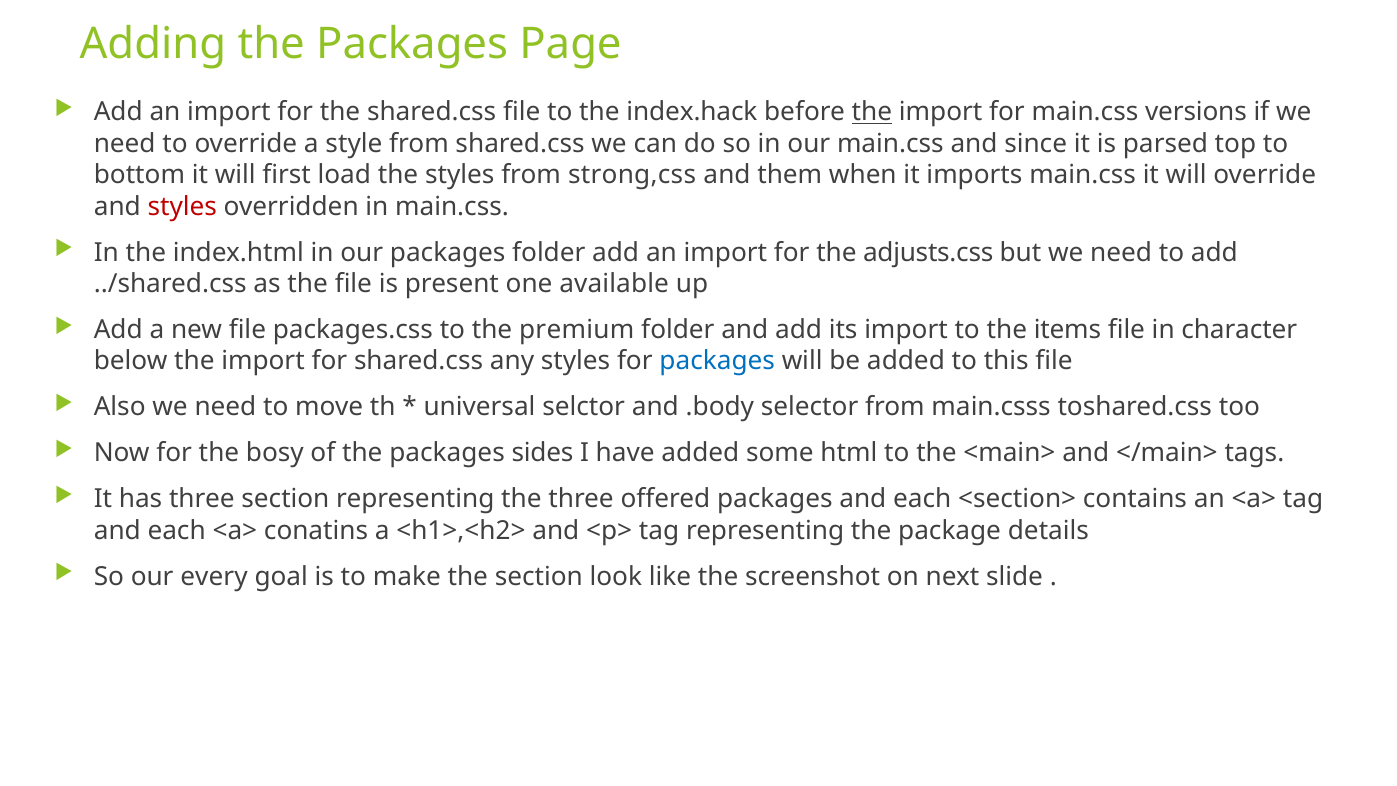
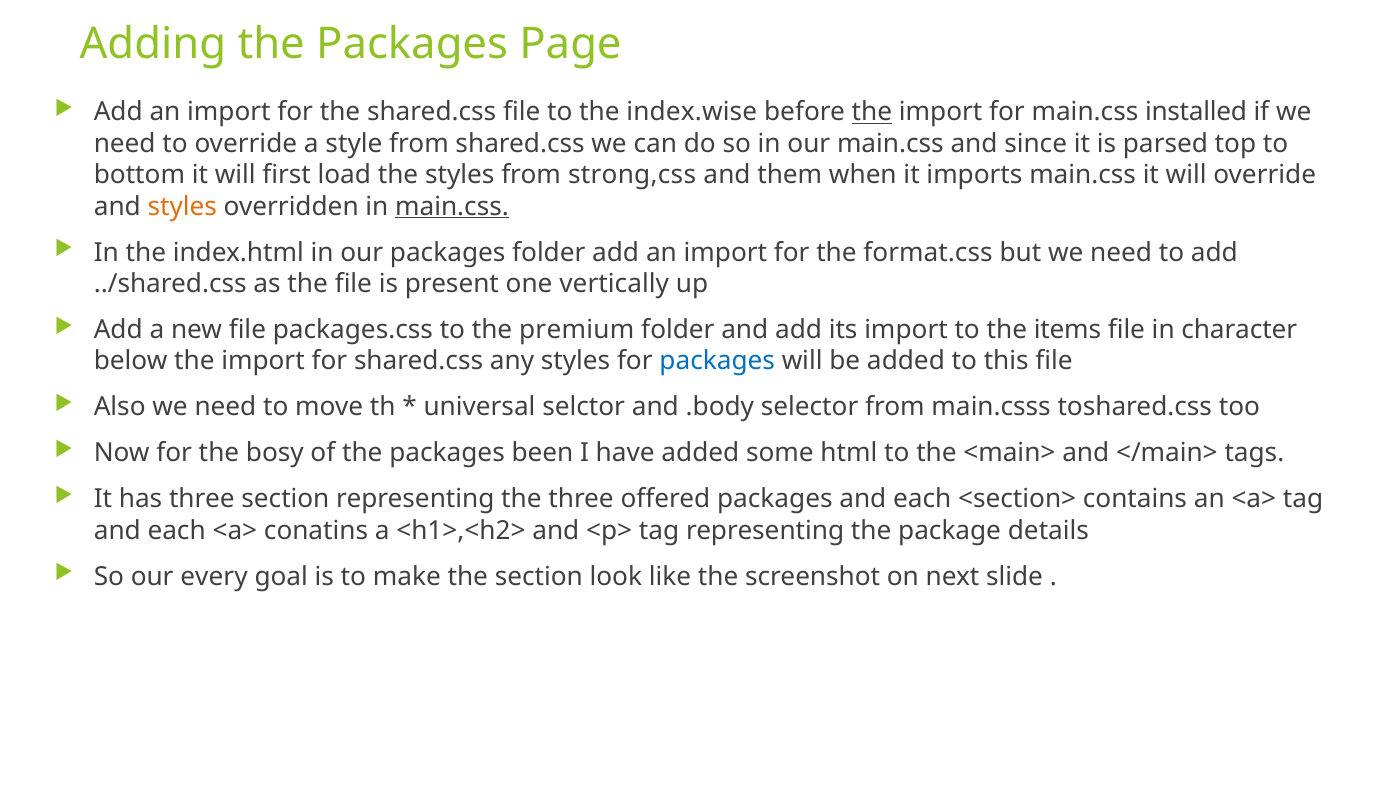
index.hack: index.hack -> index.wise
versions: versions -> installed
styles at (182, 206) colour: red -> orange
main.css at (452, 206) underline: none -> present
adjusts.css: adjusts.css -> format.css
available: available -> vertically
sides: sides -> been
